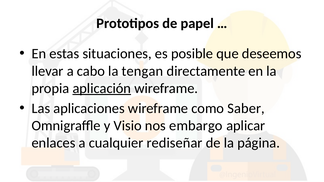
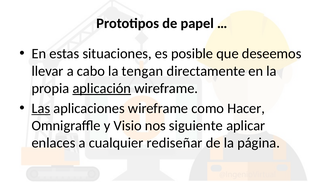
Las underline: none -> present
Saber: Saber -> Hacer
embargo: embargo -> siguiente
